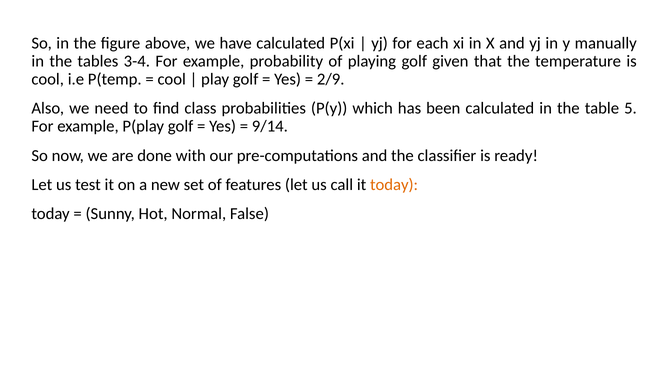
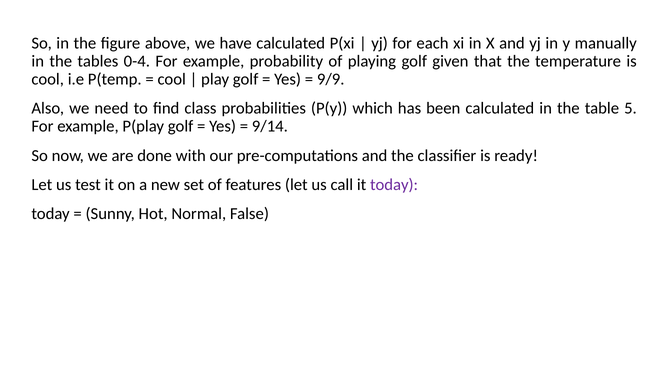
3-4: 3-4 -> 0-4
2/9: 2/9 -> 9/9
today at (394, 185) colour: orange -> purple
